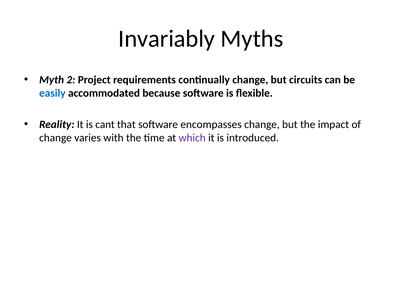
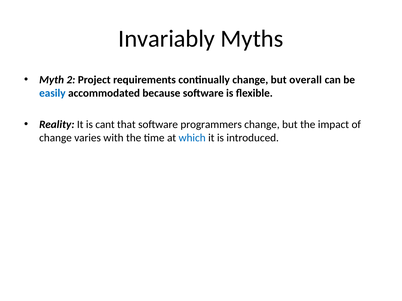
circuits: circuits -> overall
encompasses: encompasses -> programmers
which colour: purple -> blue
